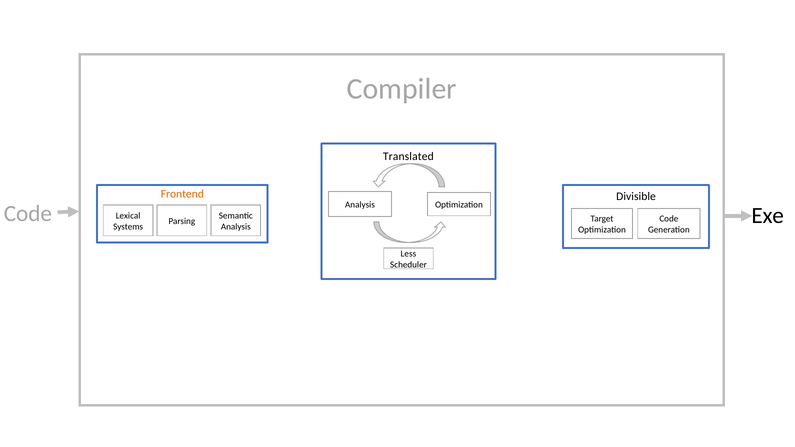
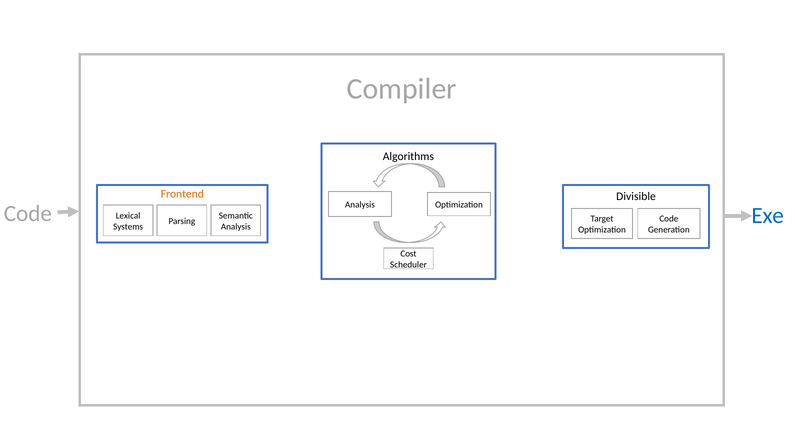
Translated: Translated -> Algorithms
Exe colour: black -> blue
Less: Less -> Cost
